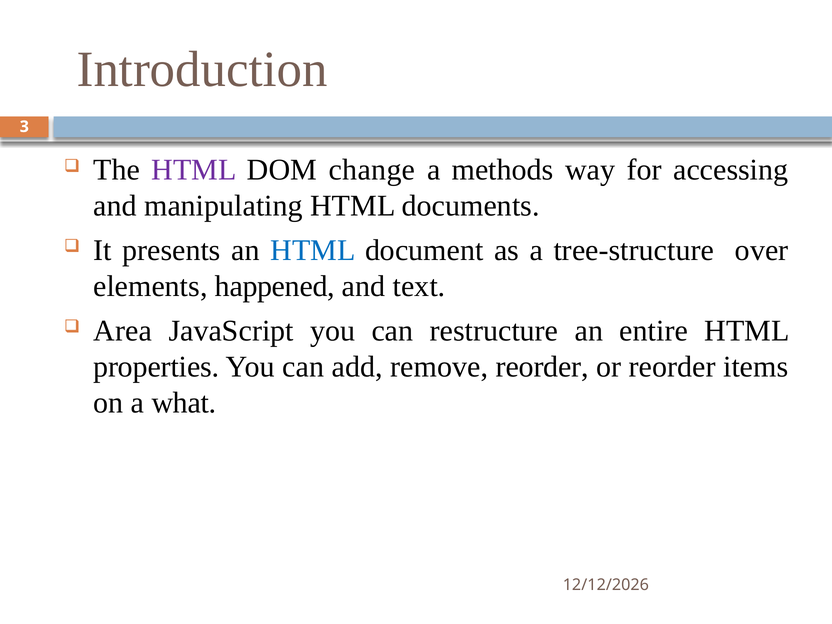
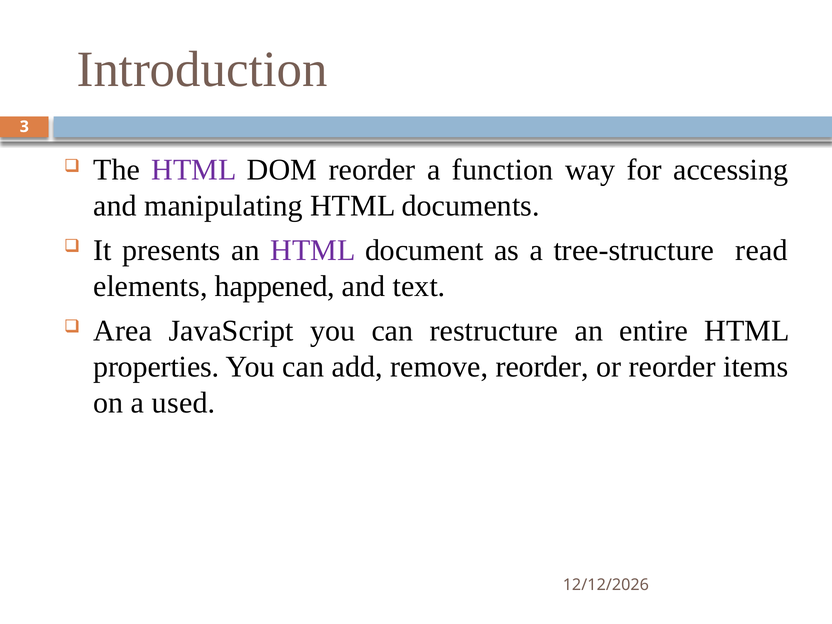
DOM change: change -> reorder
methods: methods -> function
HTML at (313, 250) colour: blue -> purple
over: over -> read
what: what -> used
